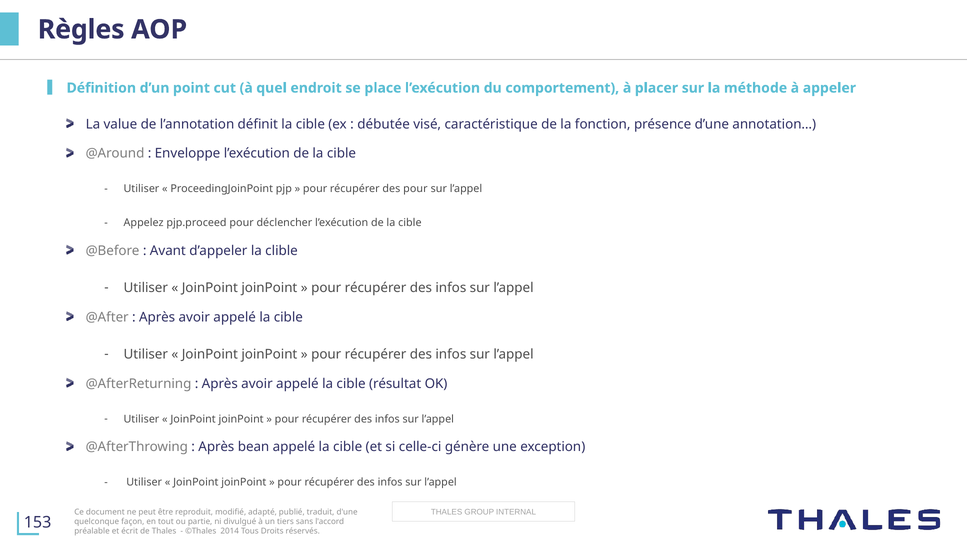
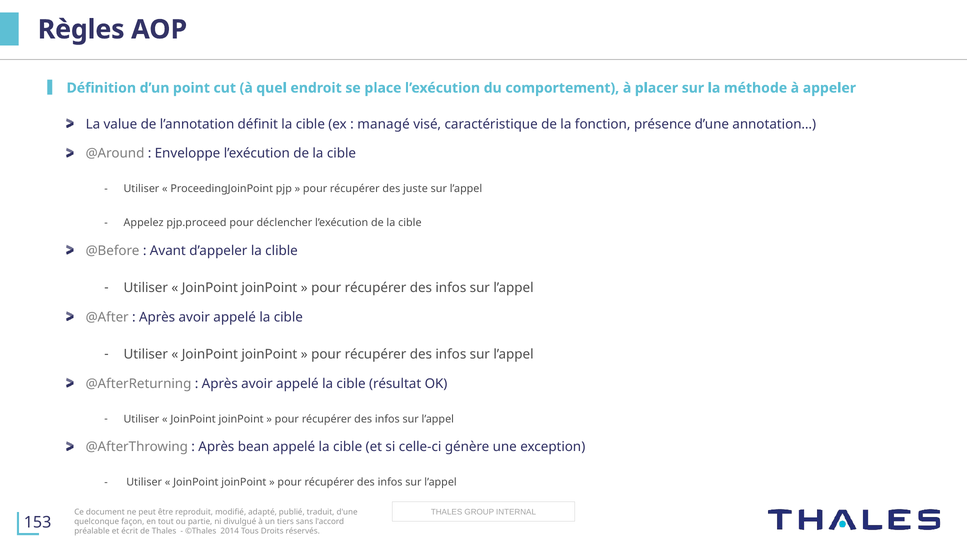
débutée: débutée -> managé
des pour: pour -> juste
